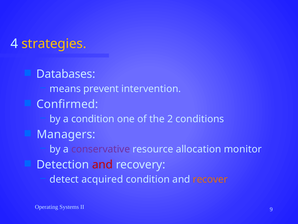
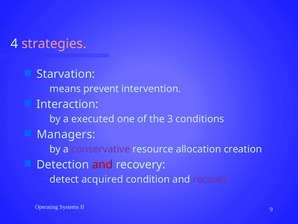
strategies colour: yellow -> pink
Databases: Databases -> Starvation
Confirmed: Confirmed -> Interaction
a condition: condition -> executed
2: 2 -> 3
monitor: monitor -> creation
recover colour: orange -> purple
